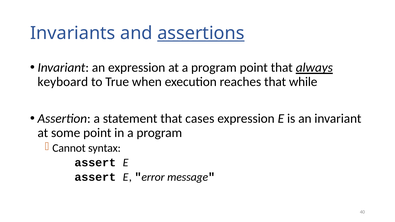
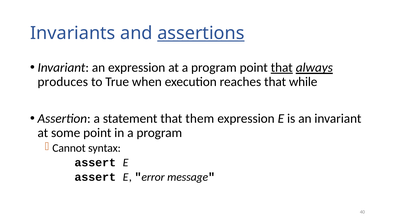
that at (282, 68) underline: none -> present
keyboard: keyboard -> produces
cases: cases -> them
